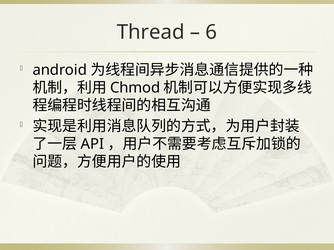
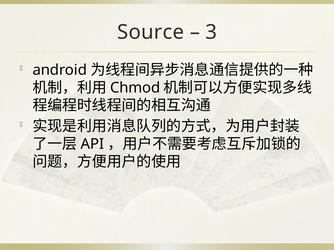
Thread: Thread -> Source
6: 6 -> 3
